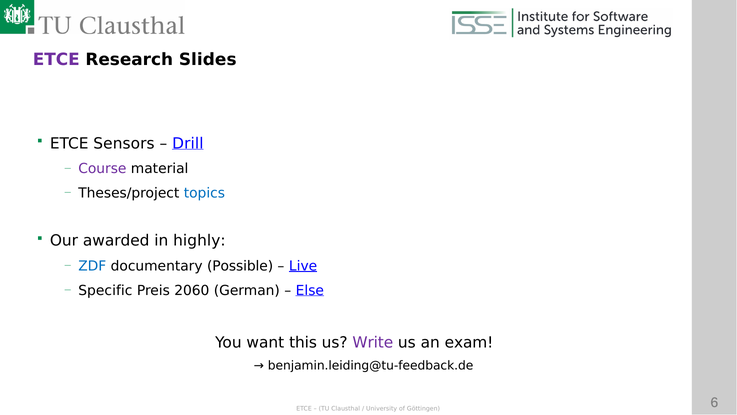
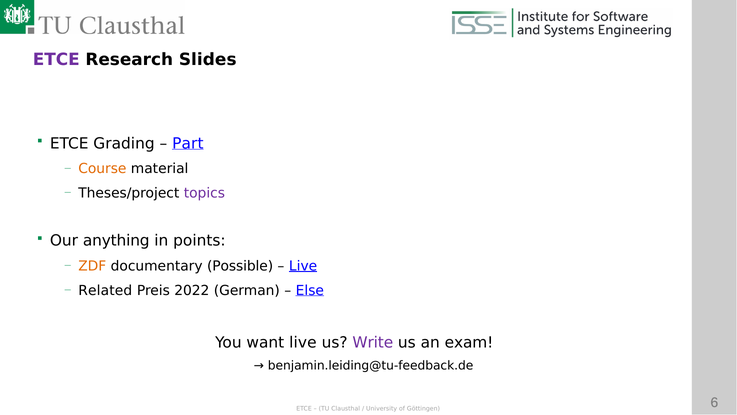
Sensors: Sensors -> Grading
Drill: Drill -> Part
Course colour: purple -> orange
topics colour: blue -> purple
awarded: awarded -> anything
highly: highly -> points
ZDF colour: blue -> orange
Specific: Specific -> Related
2060: 2060 -> 2022
want this: this -> live
